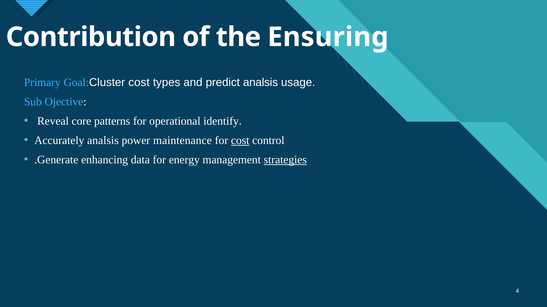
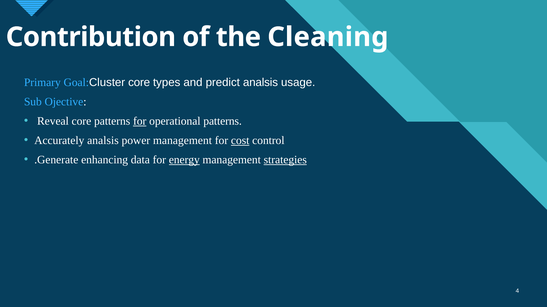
Ensuring: Ensuring -> Cleaning
Goal:Cluster cost: cost -> core
for at (140, 121) underline: none -> present
operational identify: identify -> patterns
power maintenance: maintenance -> management
energy underline: none -> present
